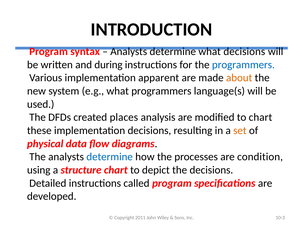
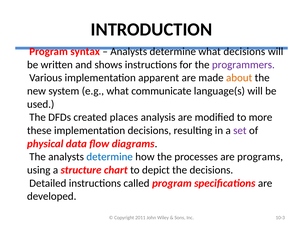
during: during -> shows
programmers at (243, 64) colour: blue -> purple
what programmers: programmers -> communicate
to chart: chart -> more
set colour: orange -> purple
condition: condition -> programs
